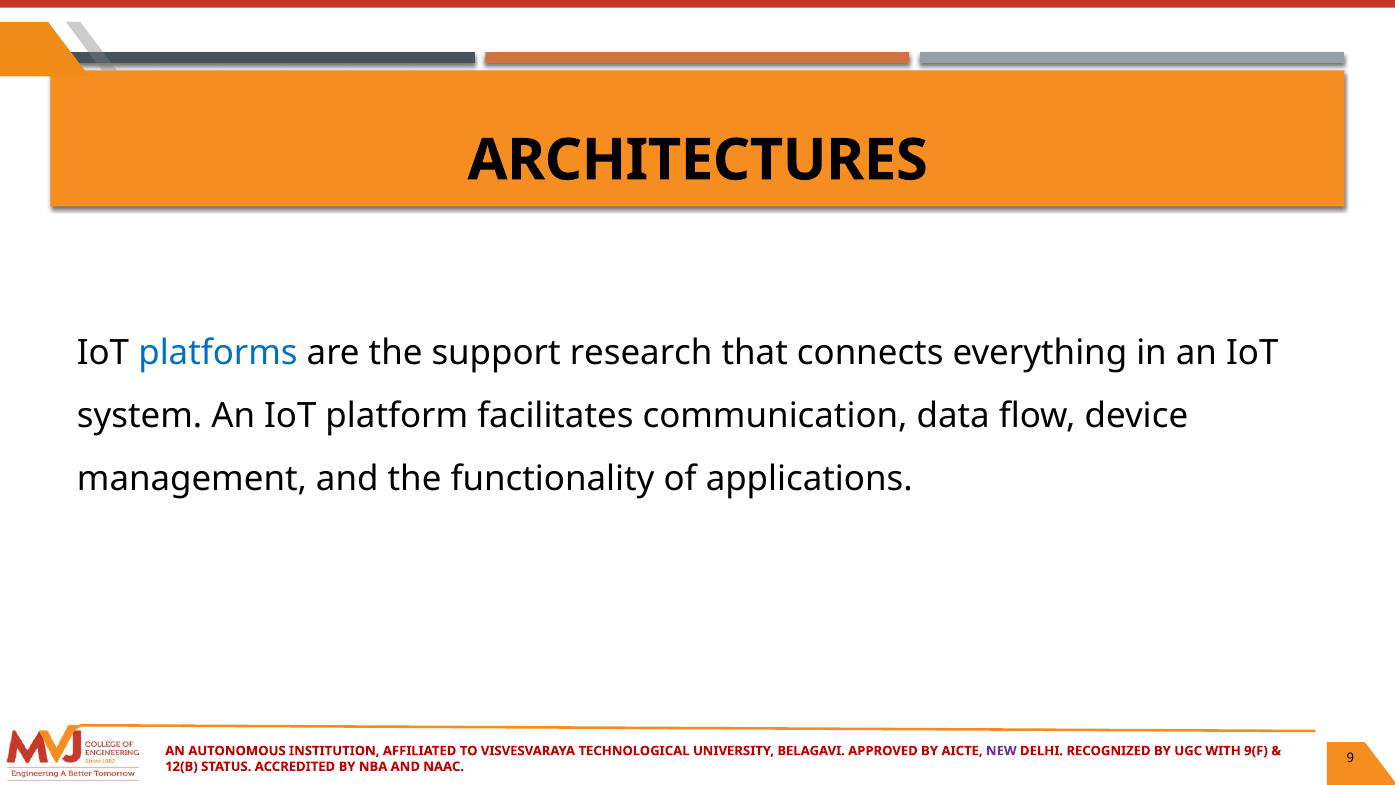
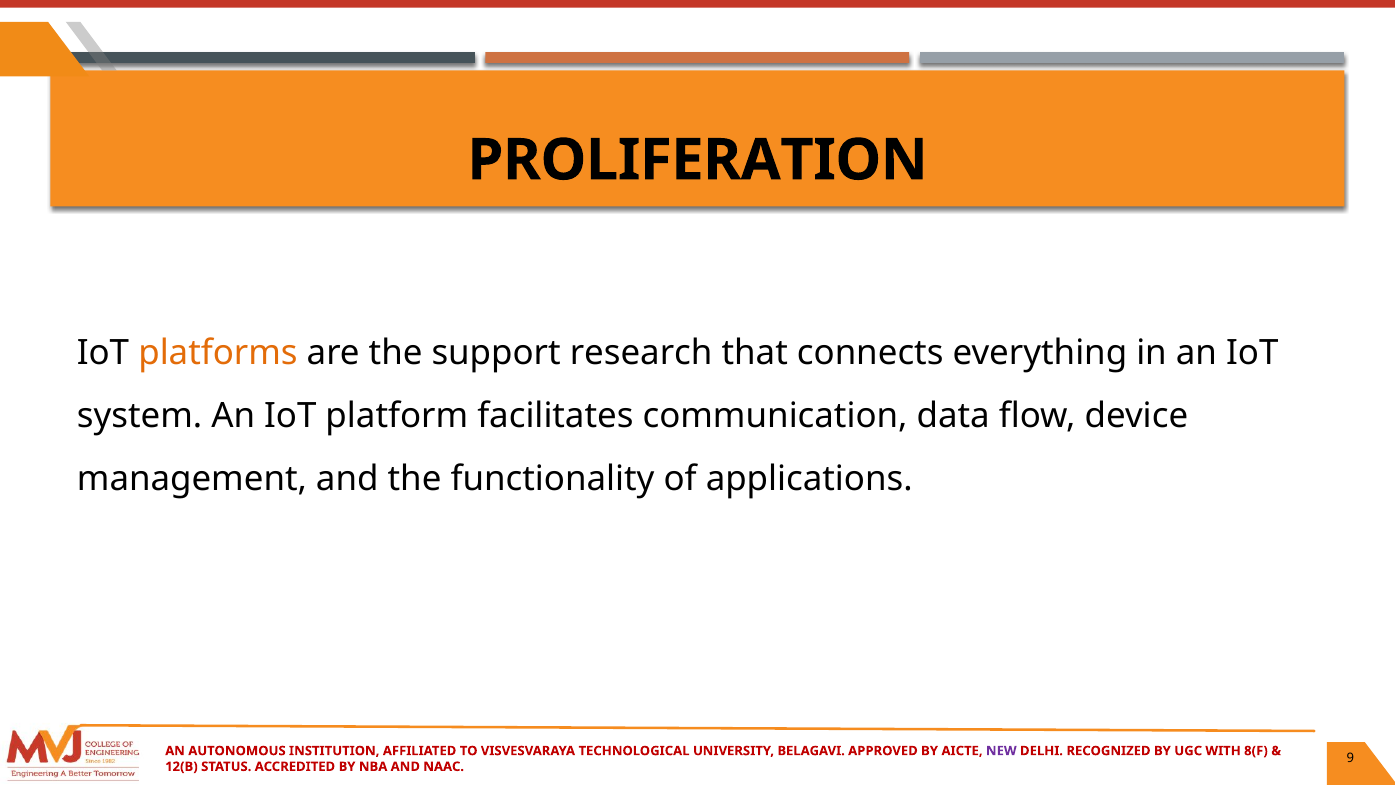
ARCHITECTURES: ARCHITECTURES -> PROLIFERATION
platforms colour: blue -> orange
9(F: 9(F -> 8(F
